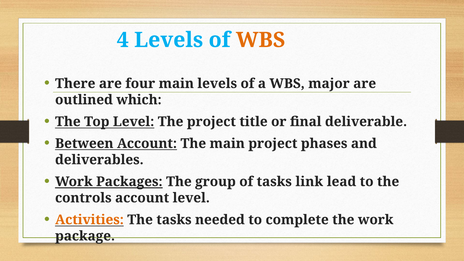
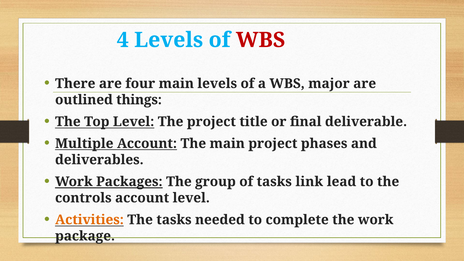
WBS at (261, 40) colour: orange -> red
which: which -> things
Between: Between -> Multiple
